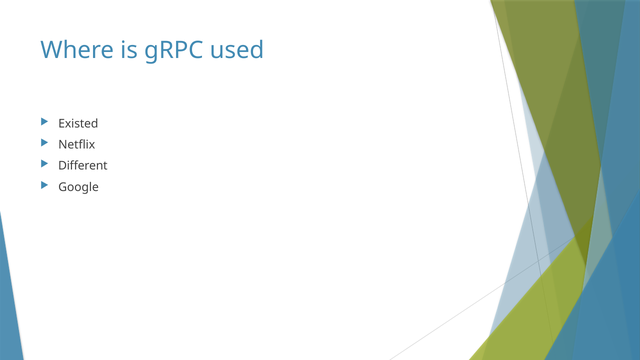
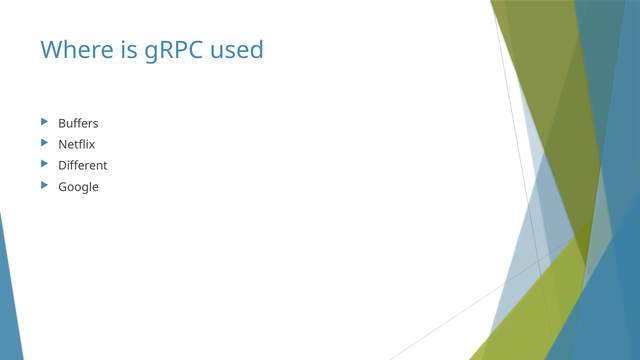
Existed: Existed -> Buffers
